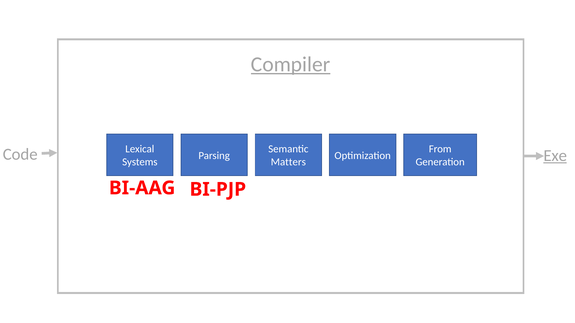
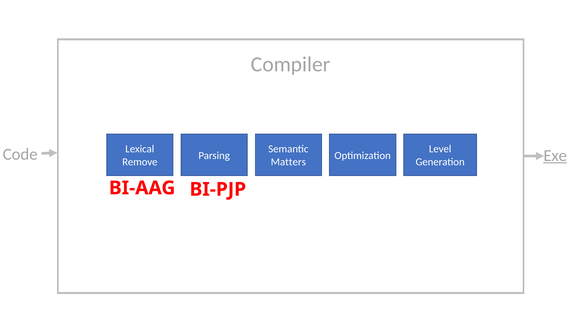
Compiler underline: present -> none
From: From -> Level
Systems: Systems -> Remove
